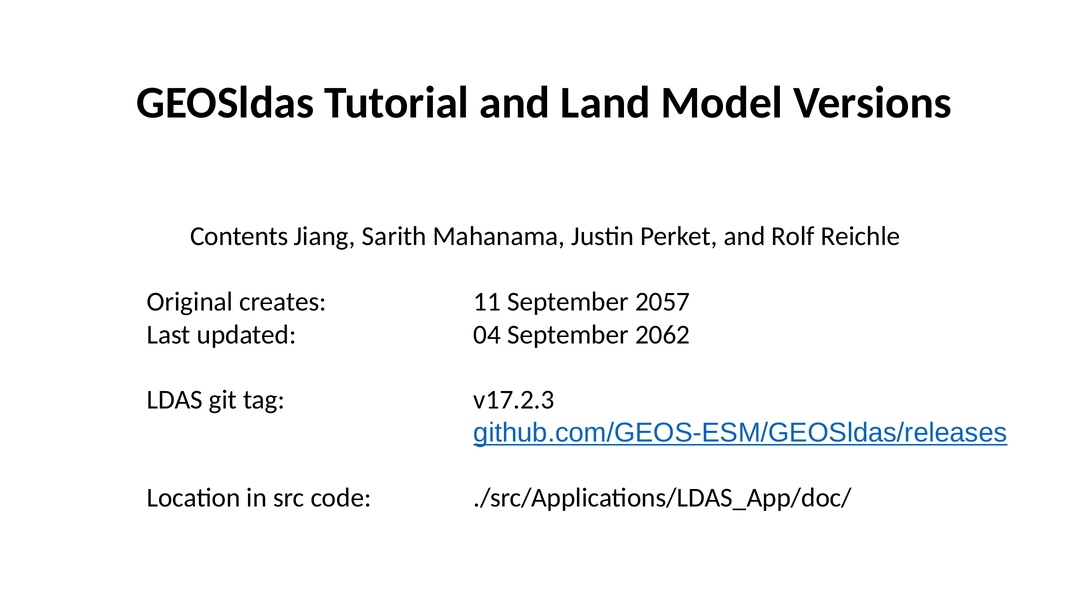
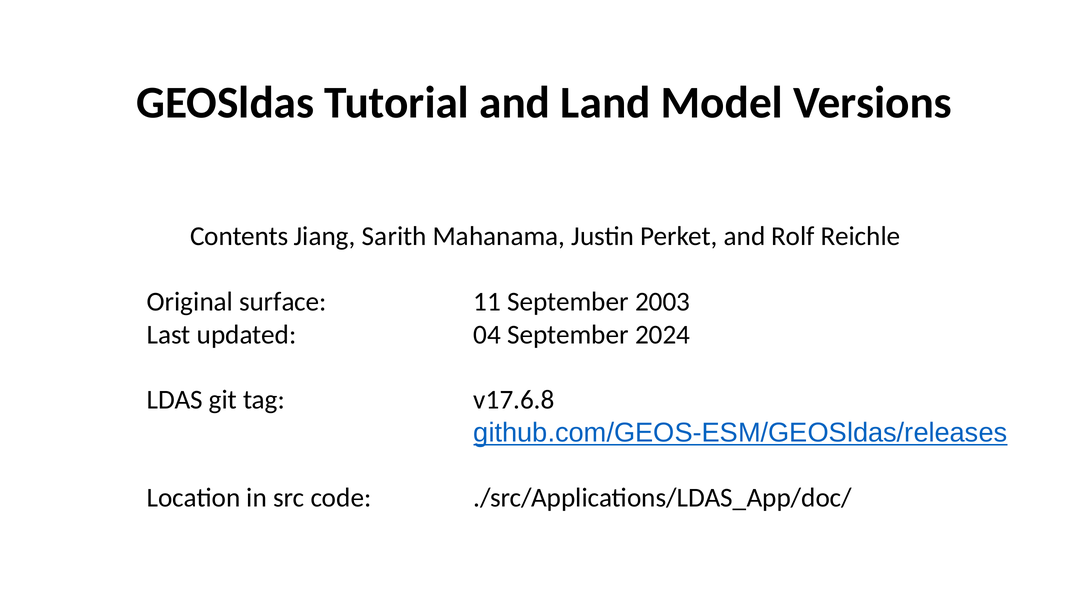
creates: creates -> surface
2057: 2057 -> 2003
2062: 2062 -> 2024
v17.2.3: v17.2.3 -> v17.6.8
